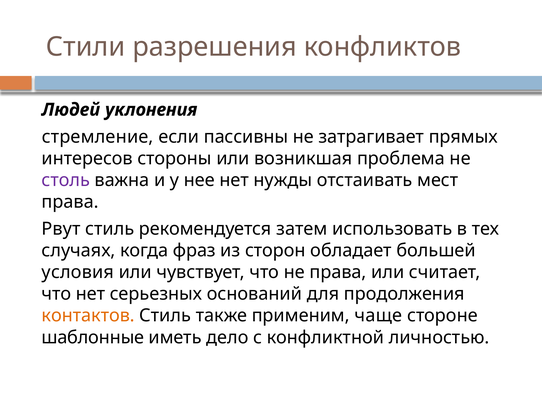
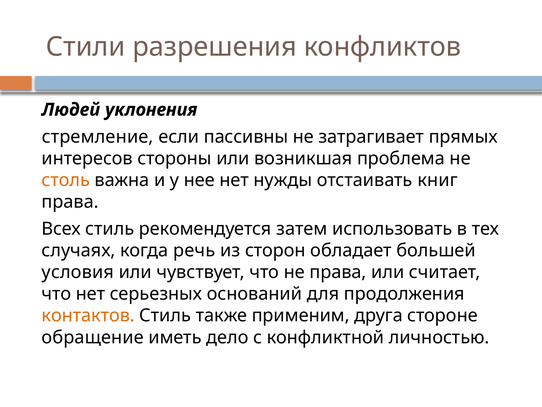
столь colour: purple -> orange
мест: мест -> книг
Рвут: Рвут -> Всех
фраз: фраз -> речь
чаще: чаще -> друга
шаблонные: шаблонные -> обращение
